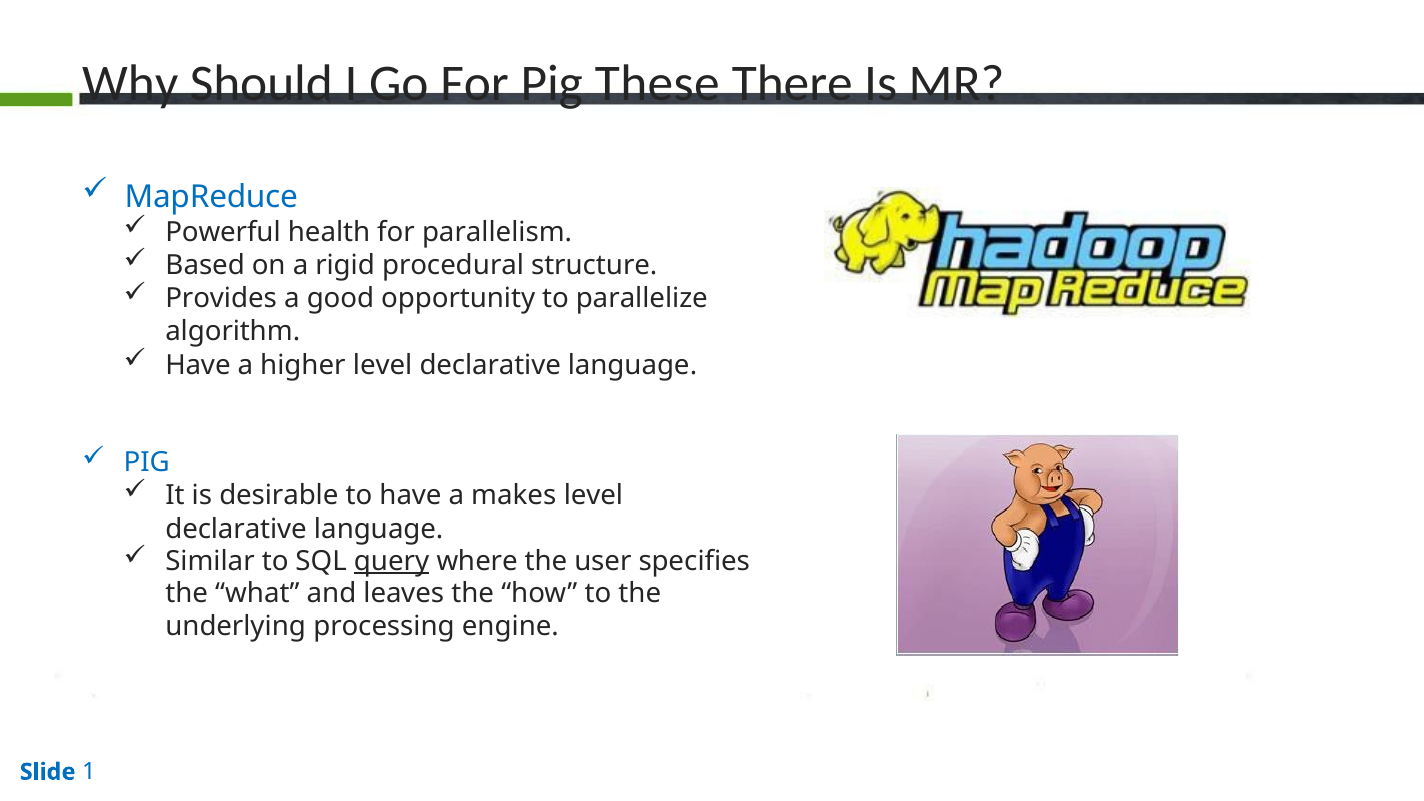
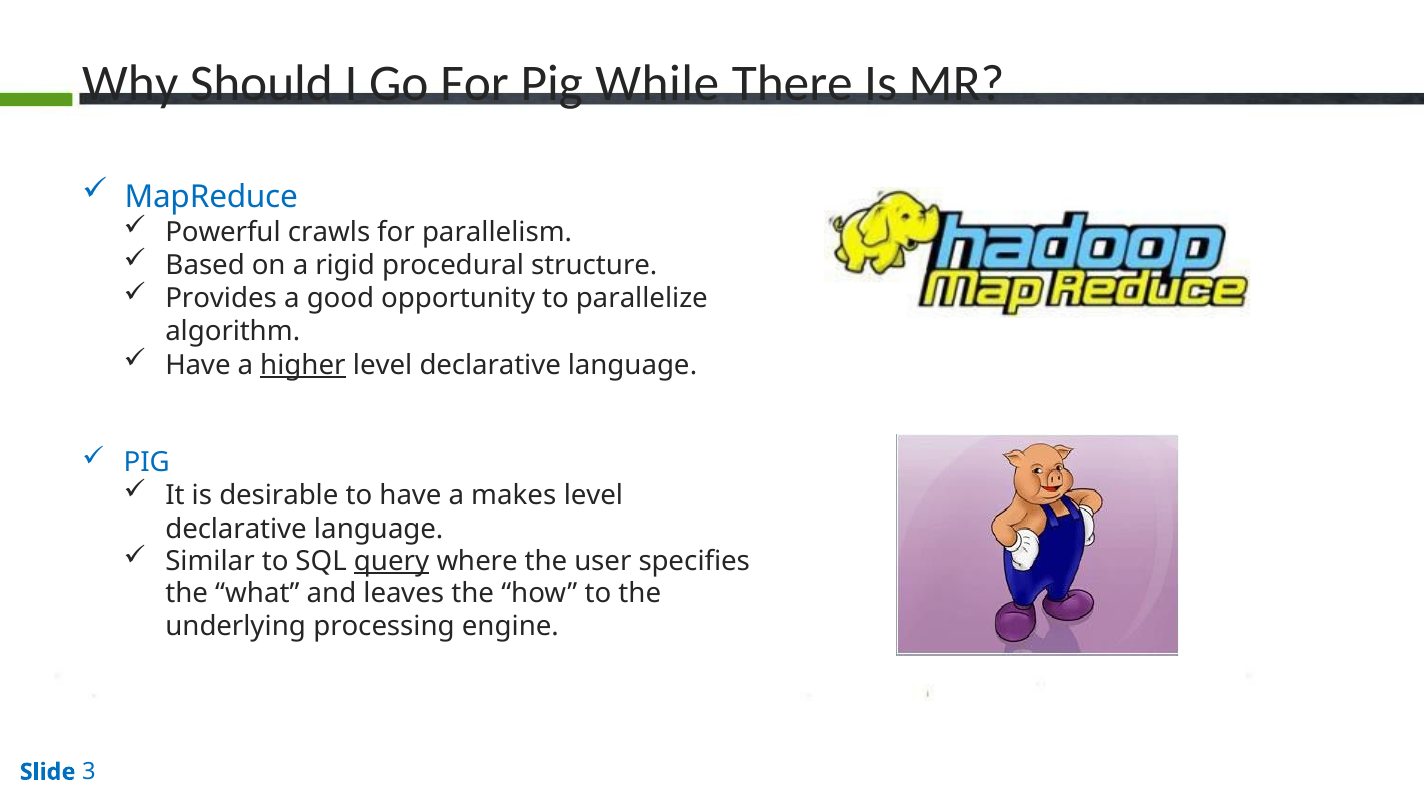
These: These -> While
health: health -> crawls
higher underline: none -> present
1: 1 -> 3
